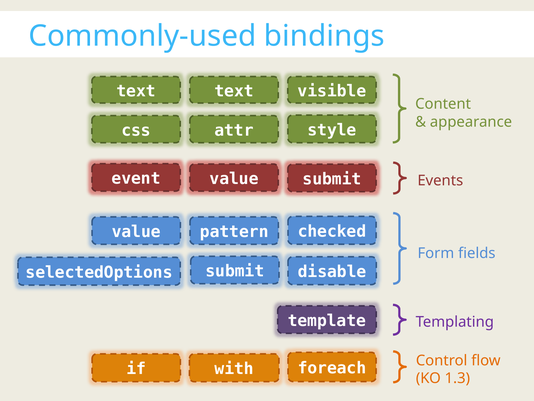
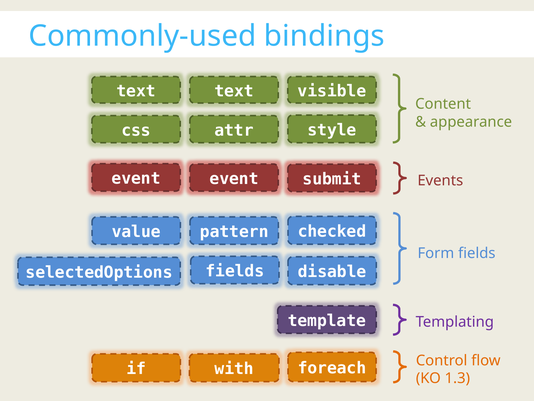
value at (234, 179): value -> event
submit at (235, 271): submit -> fields
